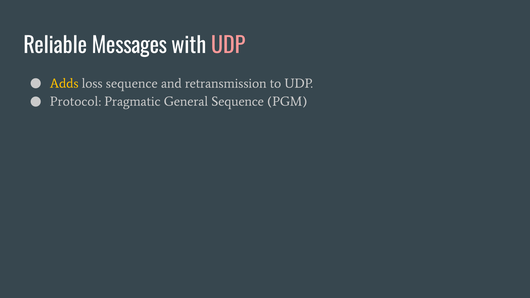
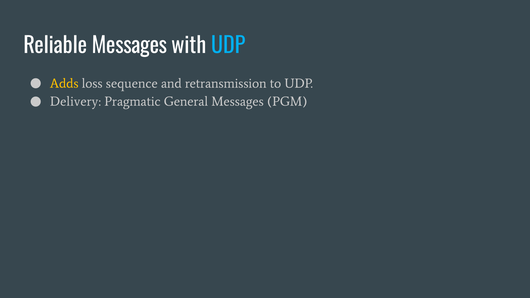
UDP at (228, 46) colour: pink -> light blue
Protocol: Protocol -> Delivery
General Sequence: Sequence -> Messages
